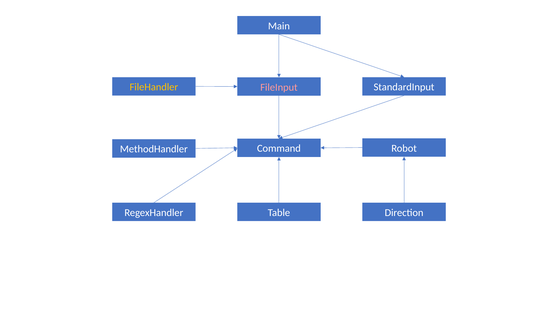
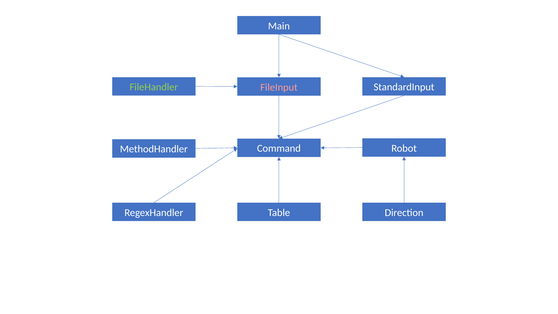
FileHandler colour: yellow -> light green
